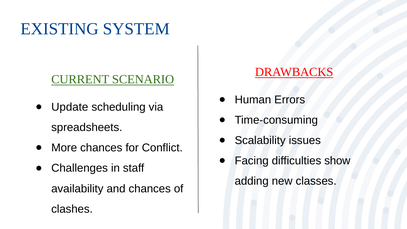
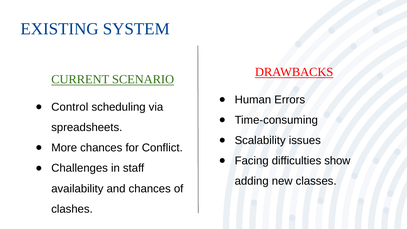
Update: Update -> Control
